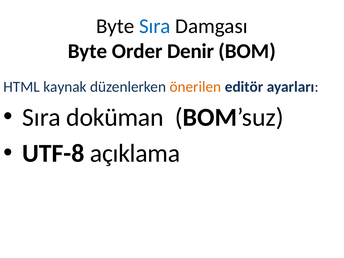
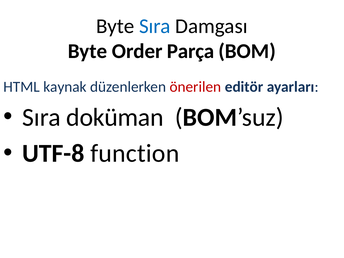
Denir: Denir -> Parça
önerilen colour: orange -> red
açıklama: açıklama -> function
